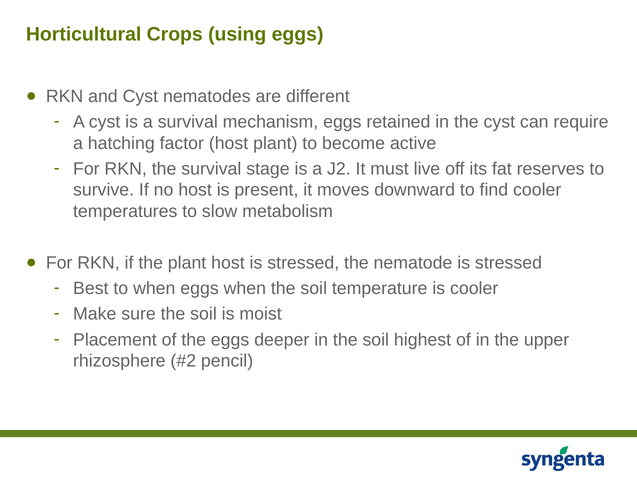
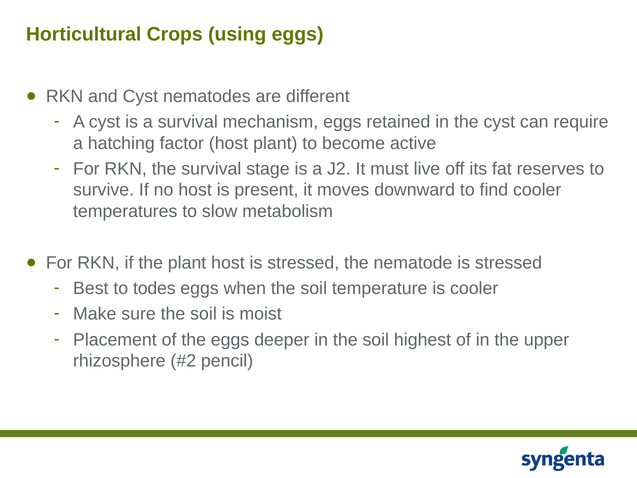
to when: when -> todes
